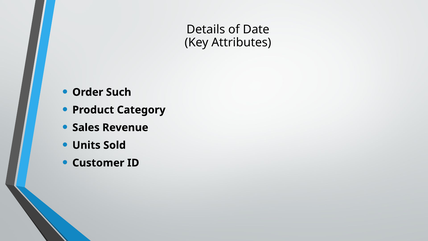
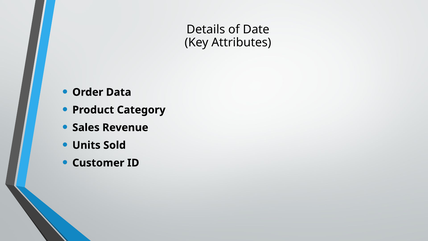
Such: Such -> Data
